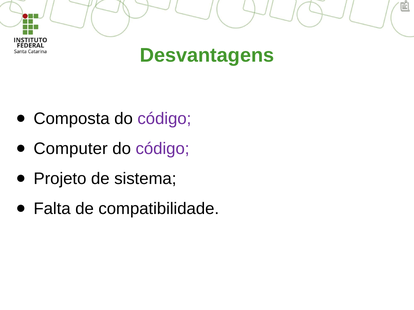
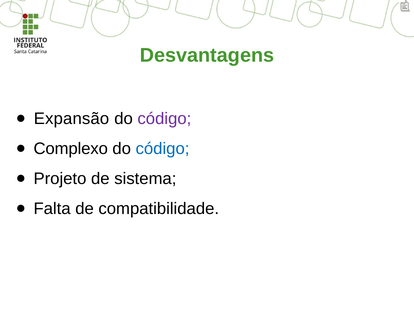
Composta: Composta -> Expansão
Computer: Computer -> Complexo
código at (163, 149) colour: purple -> blue
